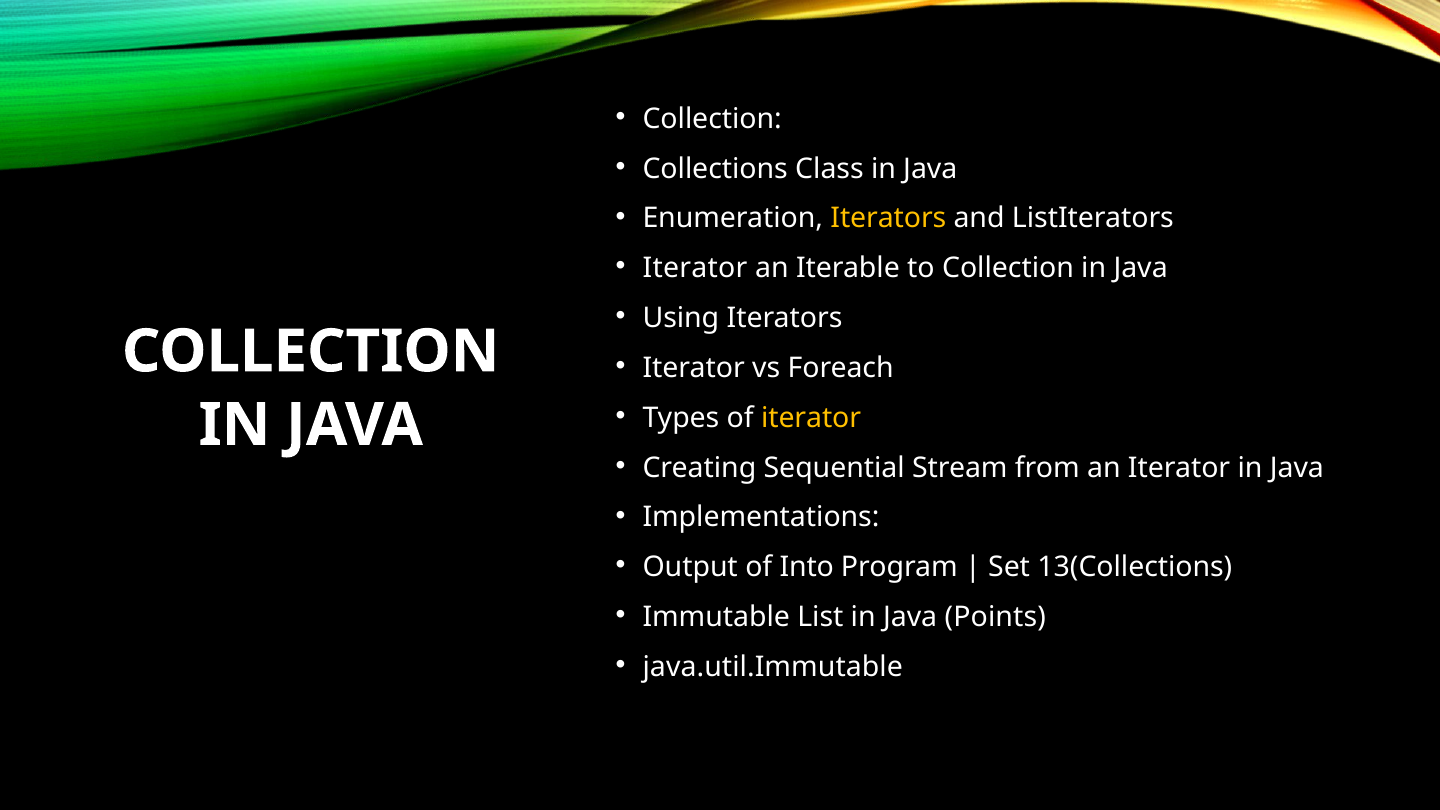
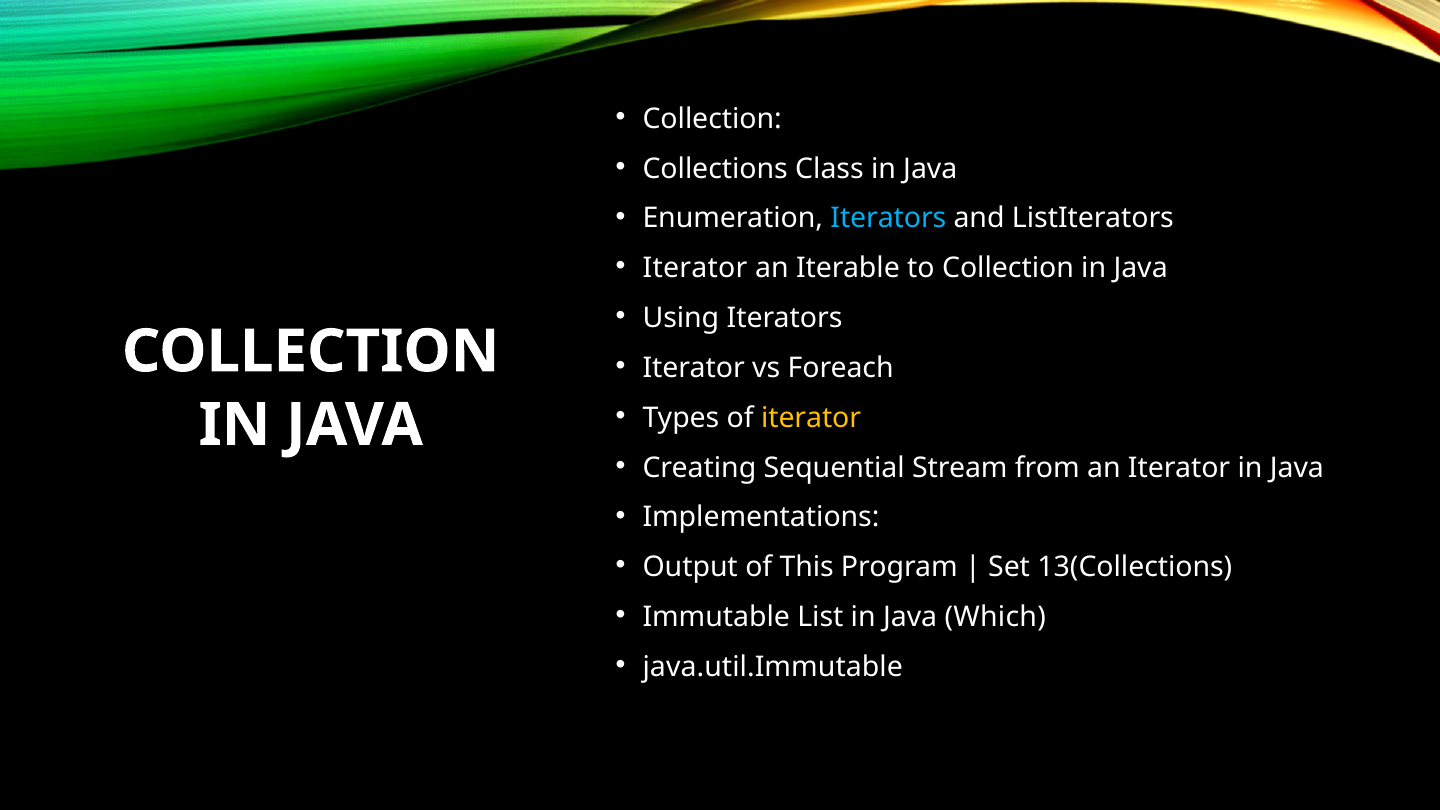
Iterators at (888, 219) colour: yellow -> light blue
Into: Into -> This
Points: Points -> Which
